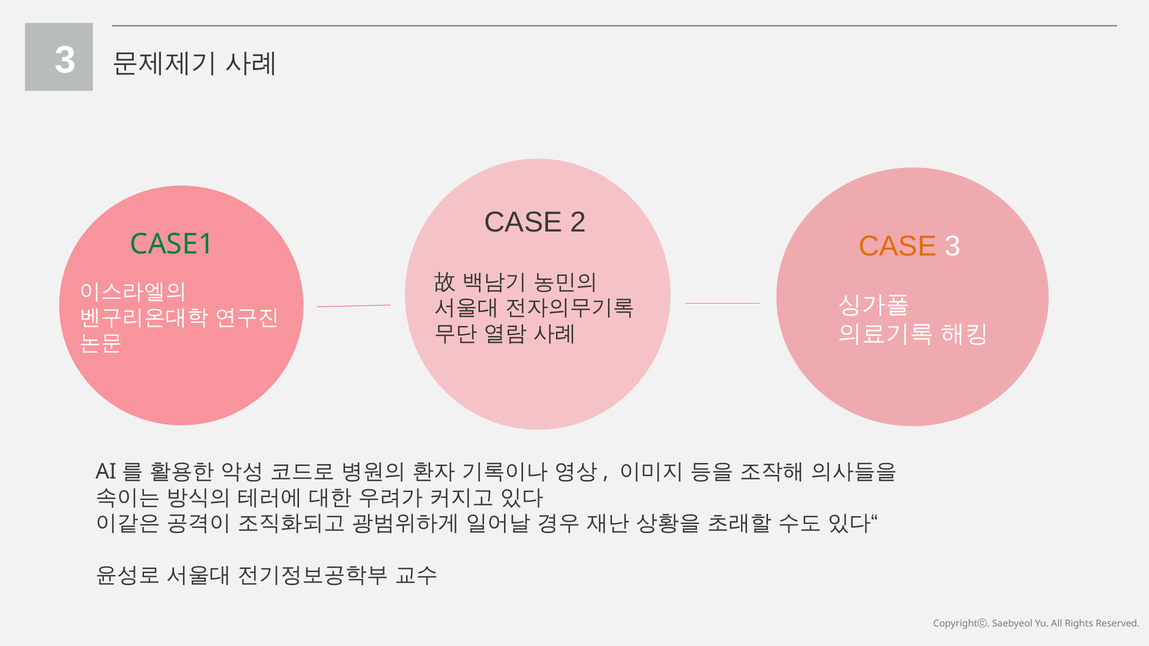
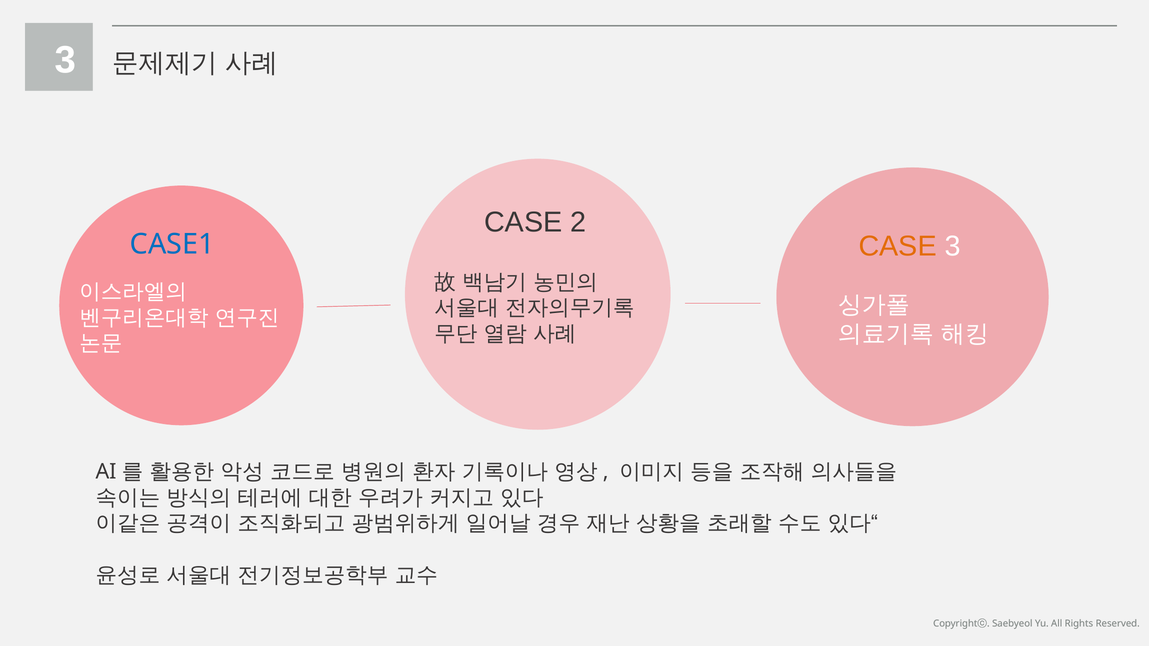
CASE1 colour: green -> blue
